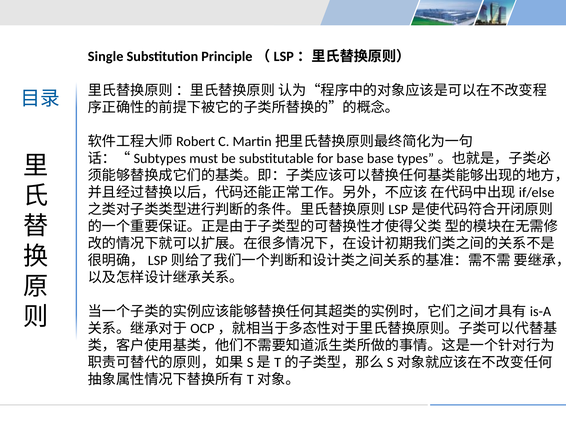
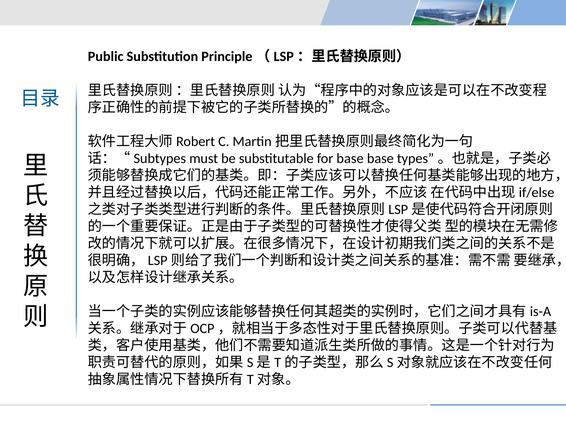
Single: Single -> Public
